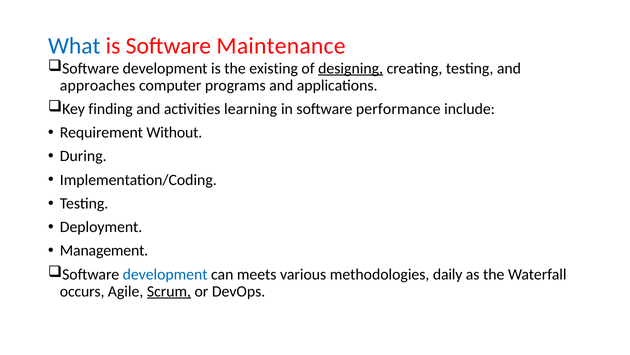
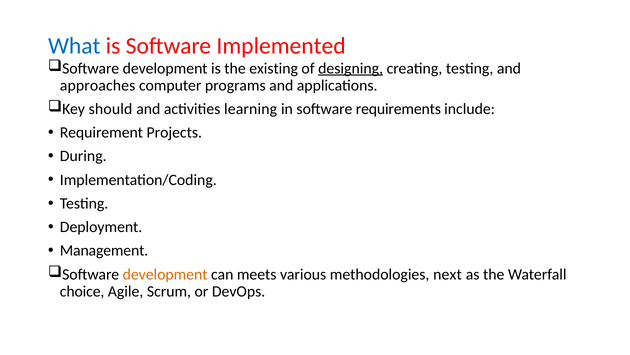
Maintenance: Maintenance -> Implemented
finding: finding -> should
performance: performance -> requirements
Without: Without -> Projects
development at (165, 274) colour: blue -> orange
daily: daily -> next
occurs: occurs -> choice
Scrum underline: present -> none
